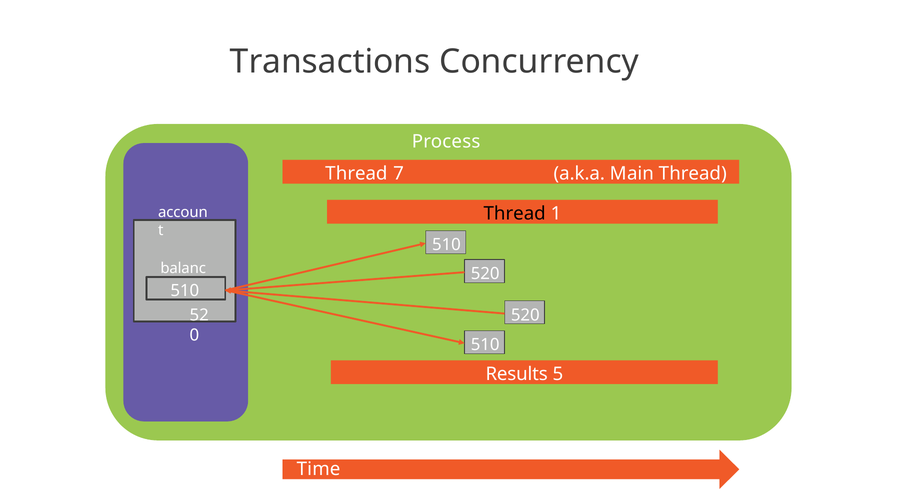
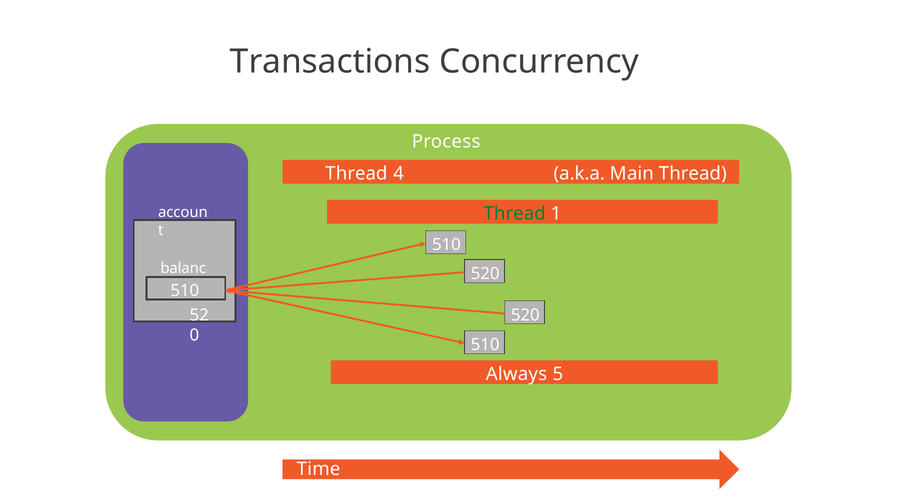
7: 7 -> 4
Thread at (515, 214) colour: black -> green
Results: Results -> Always
